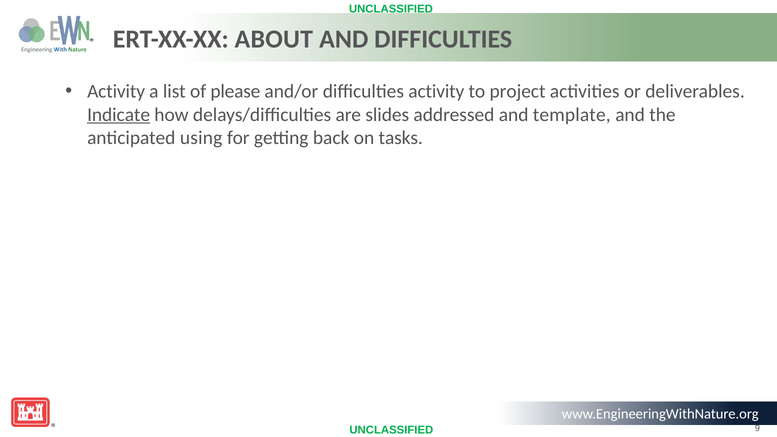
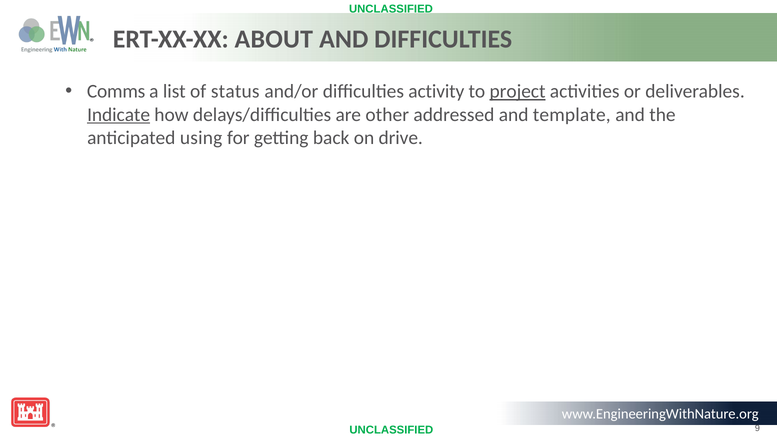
Activity at (116, 91): Activity -> Comms
please: please -> status
project underline: none -> present
slides: slides -> other
tasks: tasks -> drive
